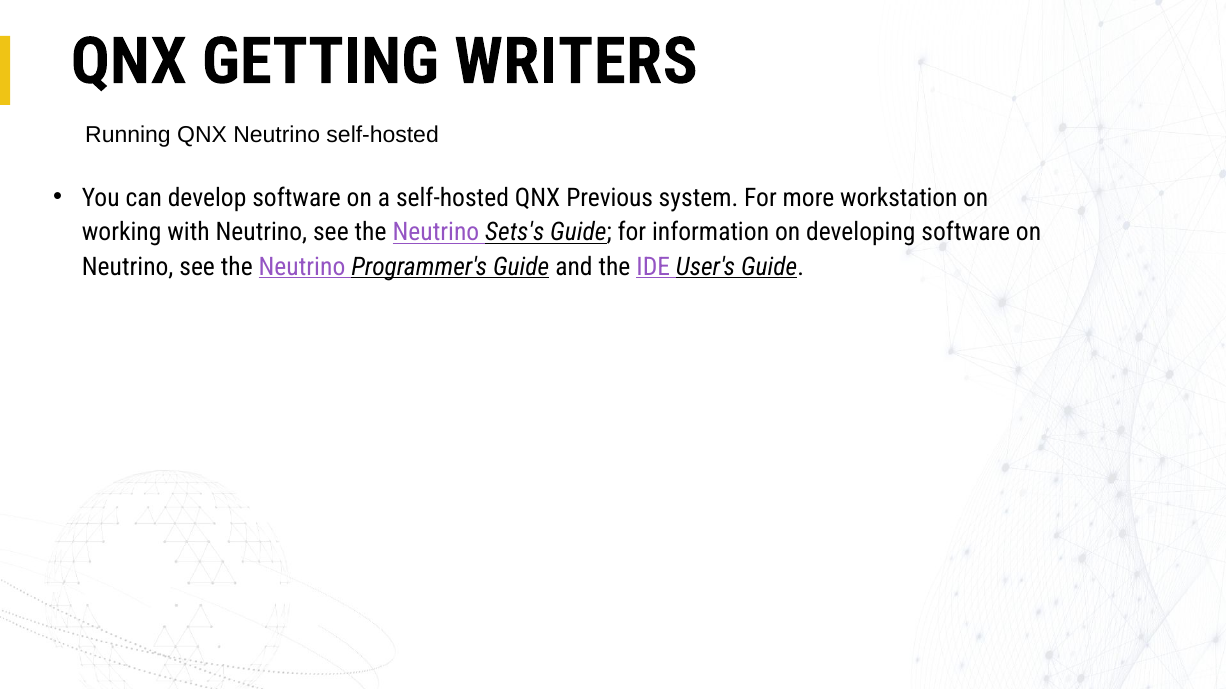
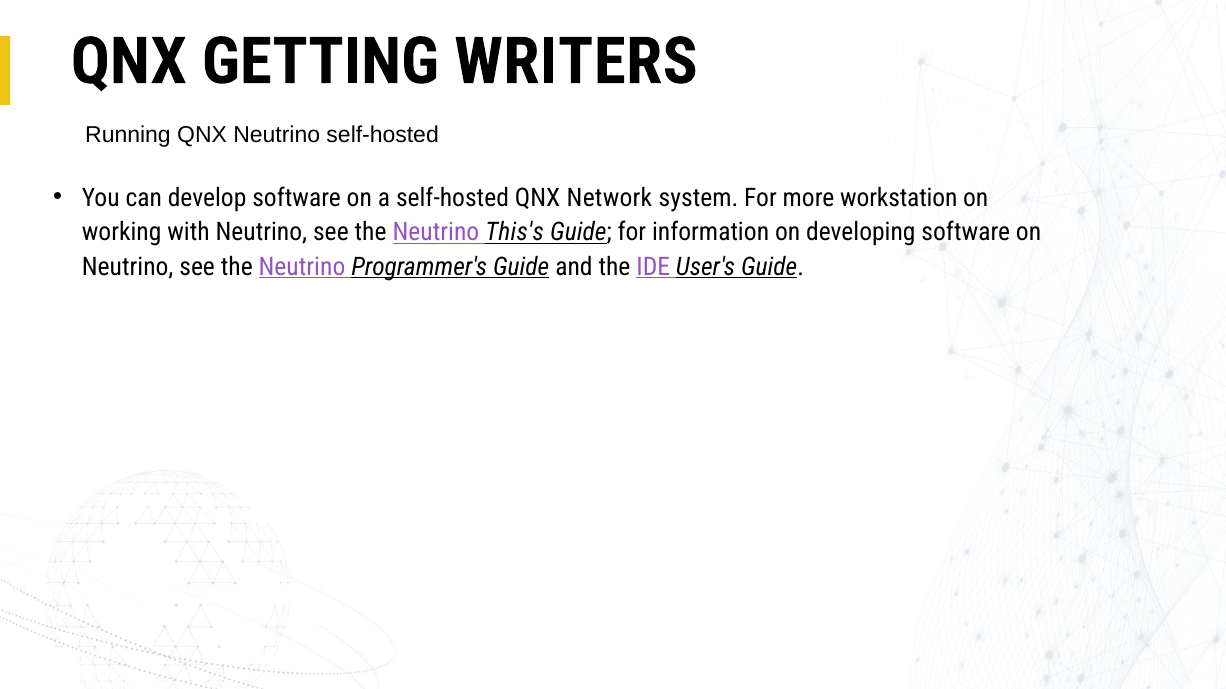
Previous: Previous -> Network
Sets's: Sets's -> This's
